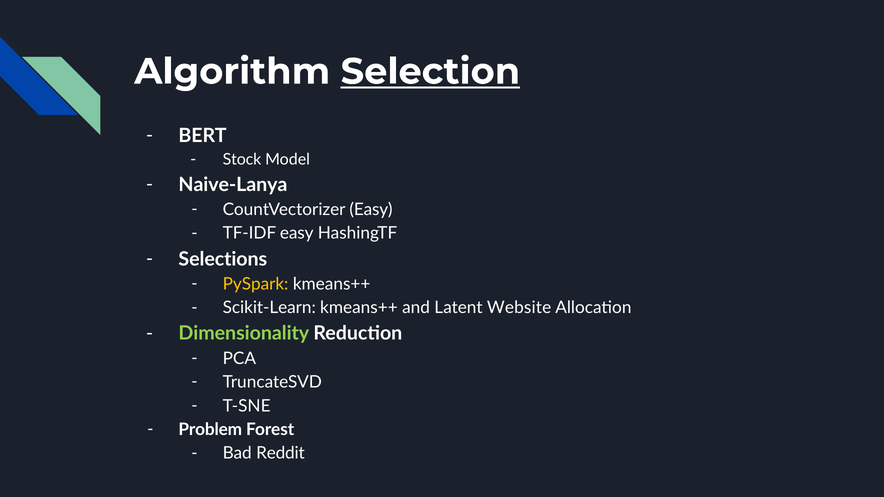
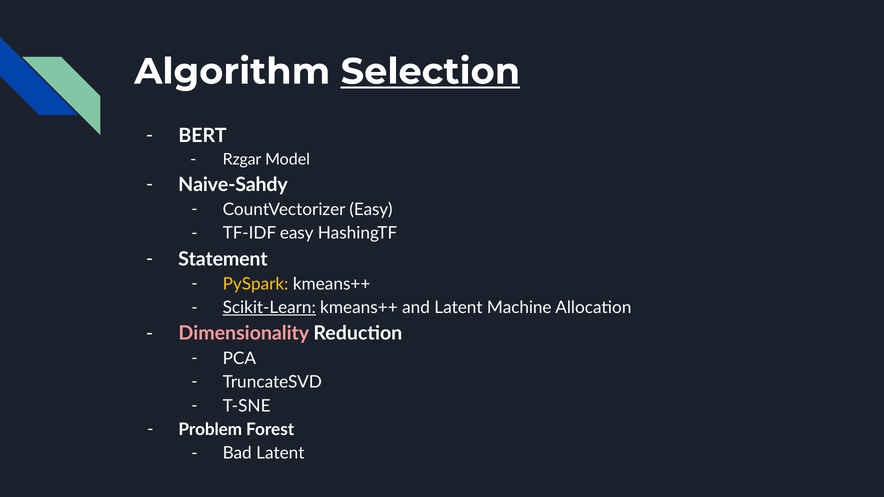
Stock: Stock -> Rzgar
Naive-Lanya: Naive-Lanya -> Naive-Sahdy
Selections: Selections -> Statement
Scikit-Learn underline: none -> present
Website: Website -> Machine
Dimensionality colour: light green -> pink
Bad Reddit: Reddit -> Latent
